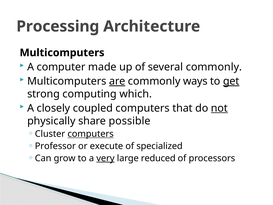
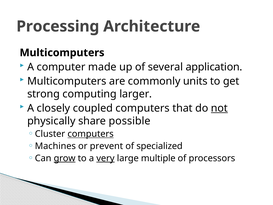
several commonly: commonly -> application
are underline: present -> none
ways: ways -> units
get underline: present -> none
which: which -> larger
Professor: Professor -> Machines
execute: execute -> prevent
grow underline: none -> present
reduced: reduced -> multiple
